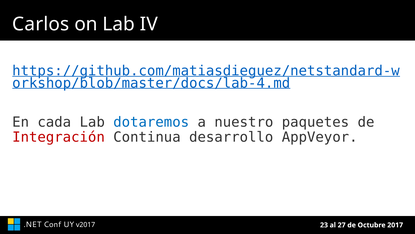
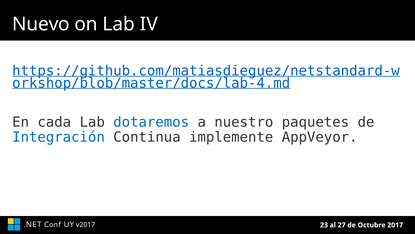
Carlos: Carlos -> Nuevo
Integración colour: red -> blue
desarrollo: desarrollo -> implemente
